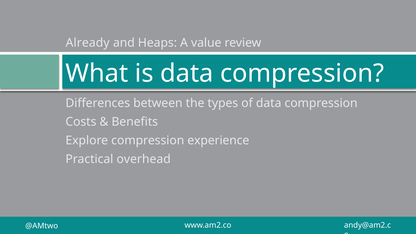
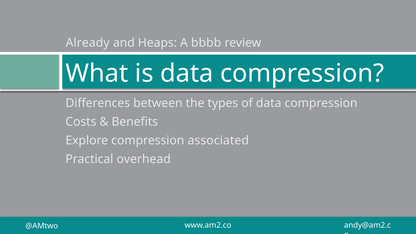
value: value -> bbbb
experience: experience -> associated
